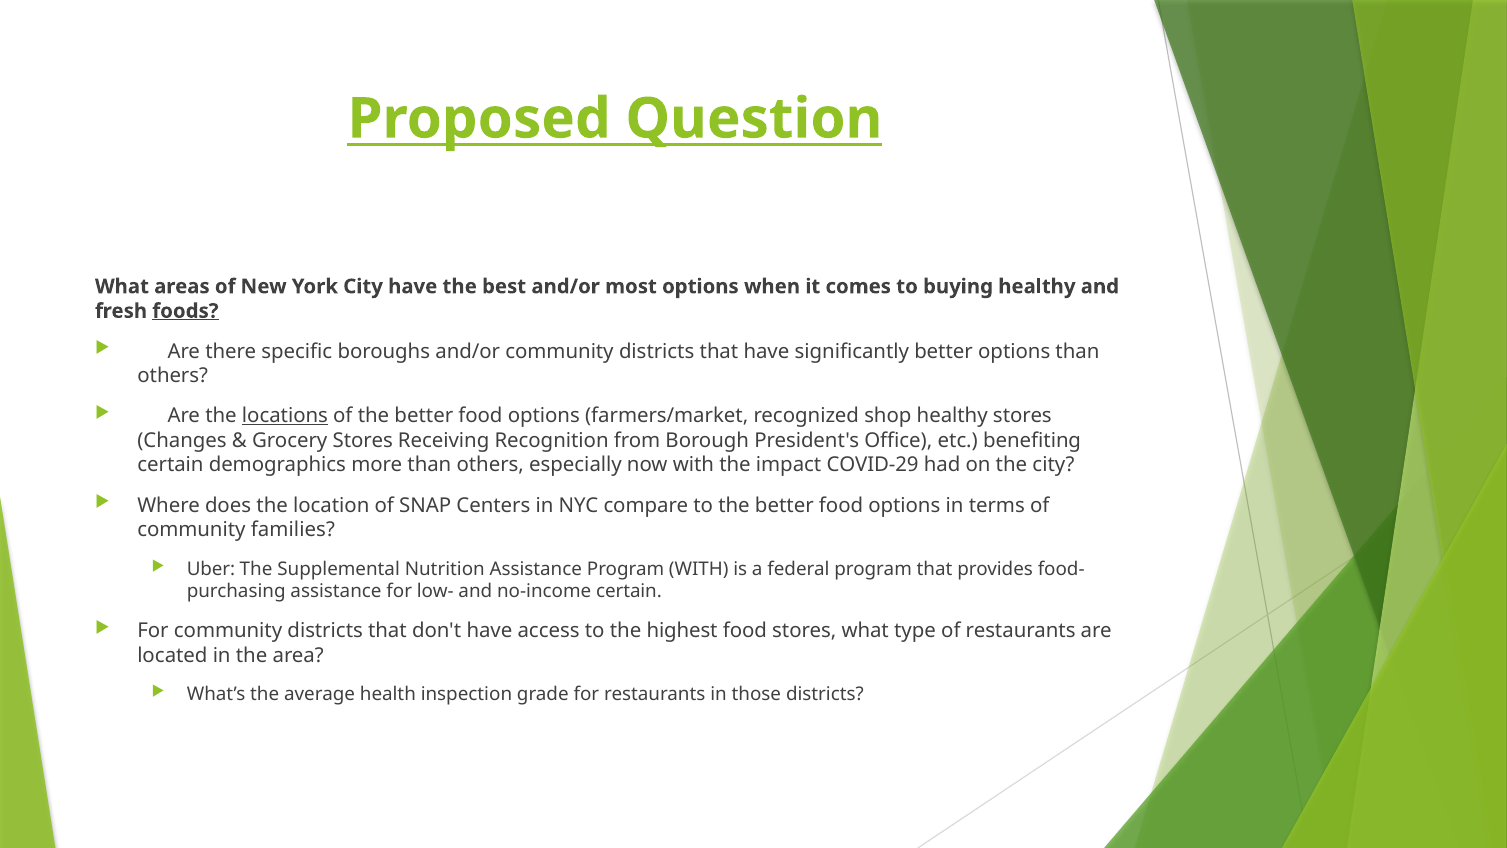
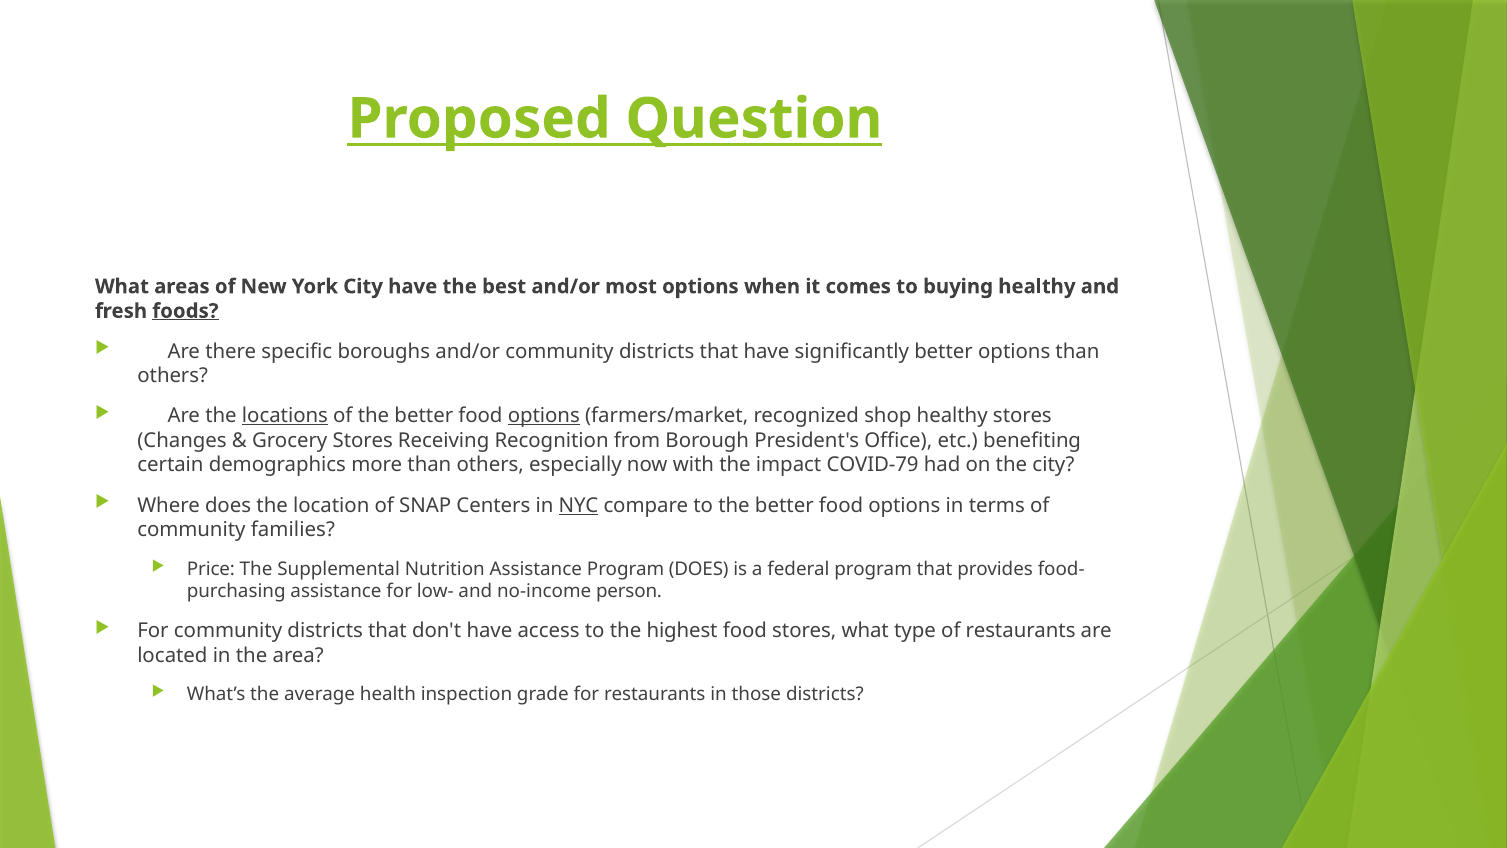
options at (544, 416) underline: none -> present
COVID-29: COVID-29 -> COVID-79
NYC underline: none -> present
Uber: Uber -> Price
Program WITH: WITH -> DOES
no-income certain: certain -> person
